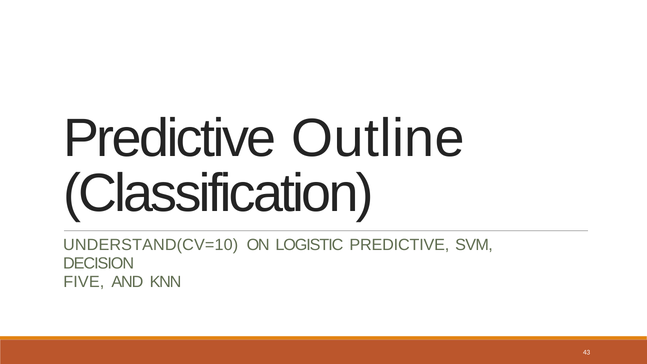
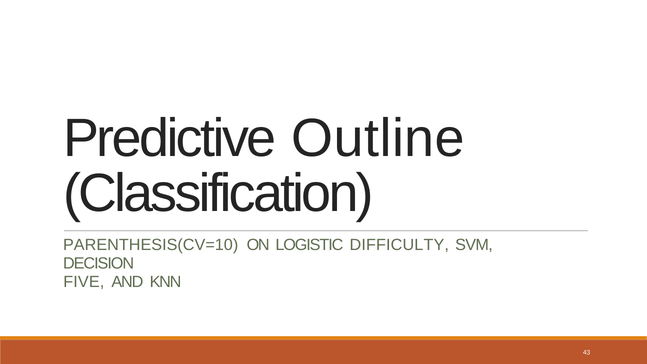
UNDERSTAND(CV=10: UNDERSTAND(CV=10 -> PARENTHESIS(CV=10
LOGISTIC PREDICTIVE: PREDICTIVE -> DIFFICULTY
